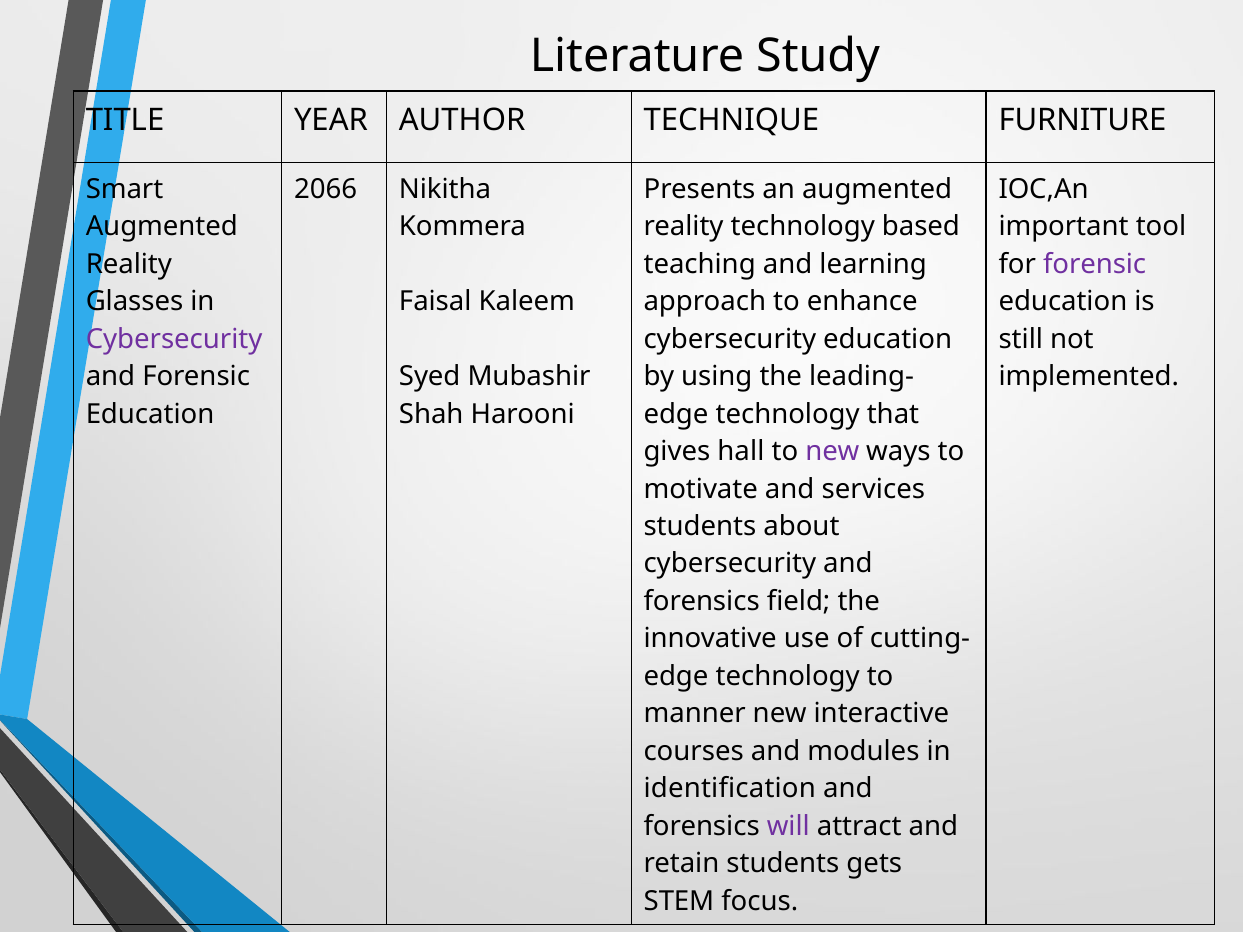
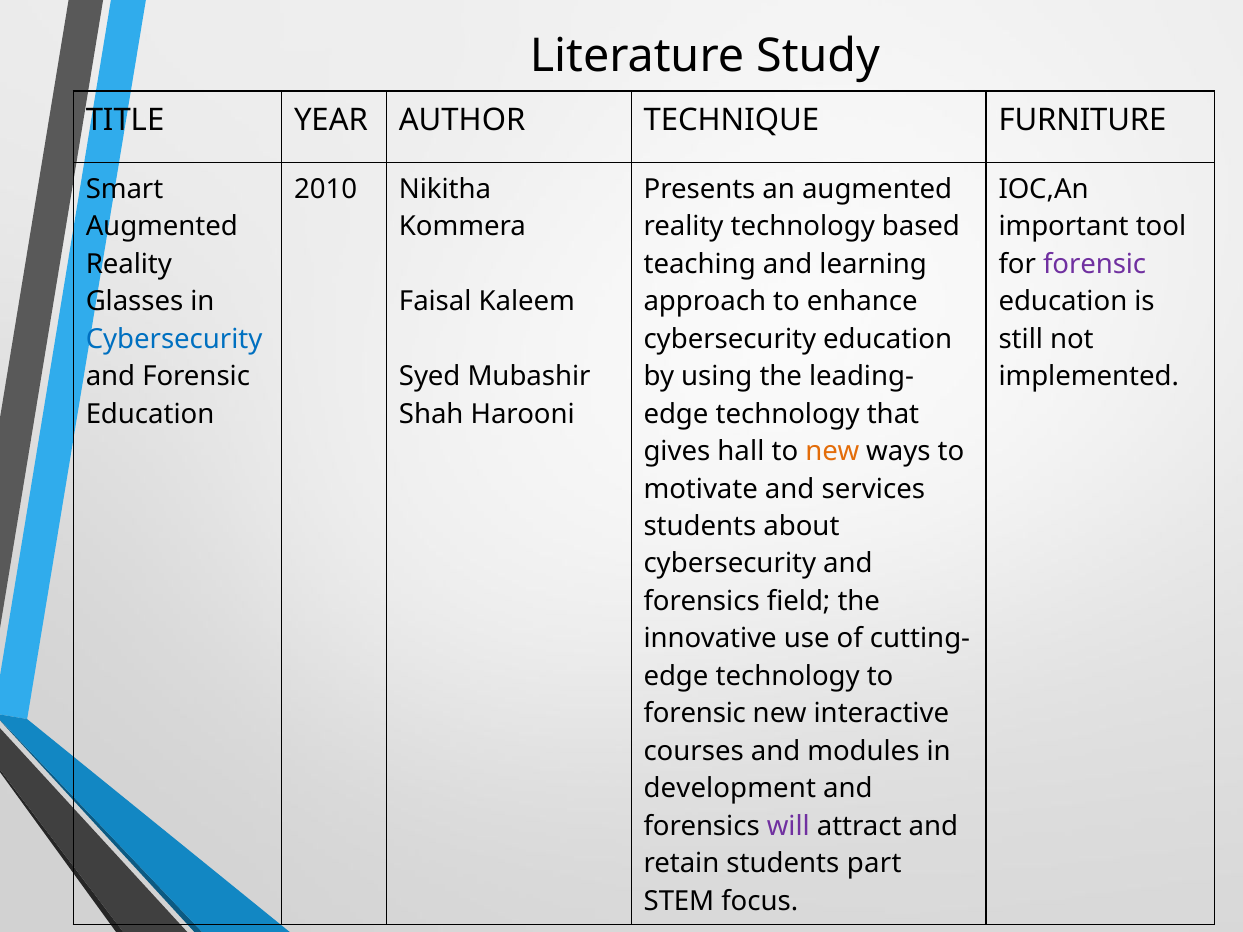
2066: 2066 -> 2010
Cybersecurity at (174, 339) colour: purple -> blue
new at (832, 452) colour: purple -> orange
manner at (695, 714): manner -> forensic
identification: identification -> development
gets: gets -> part
